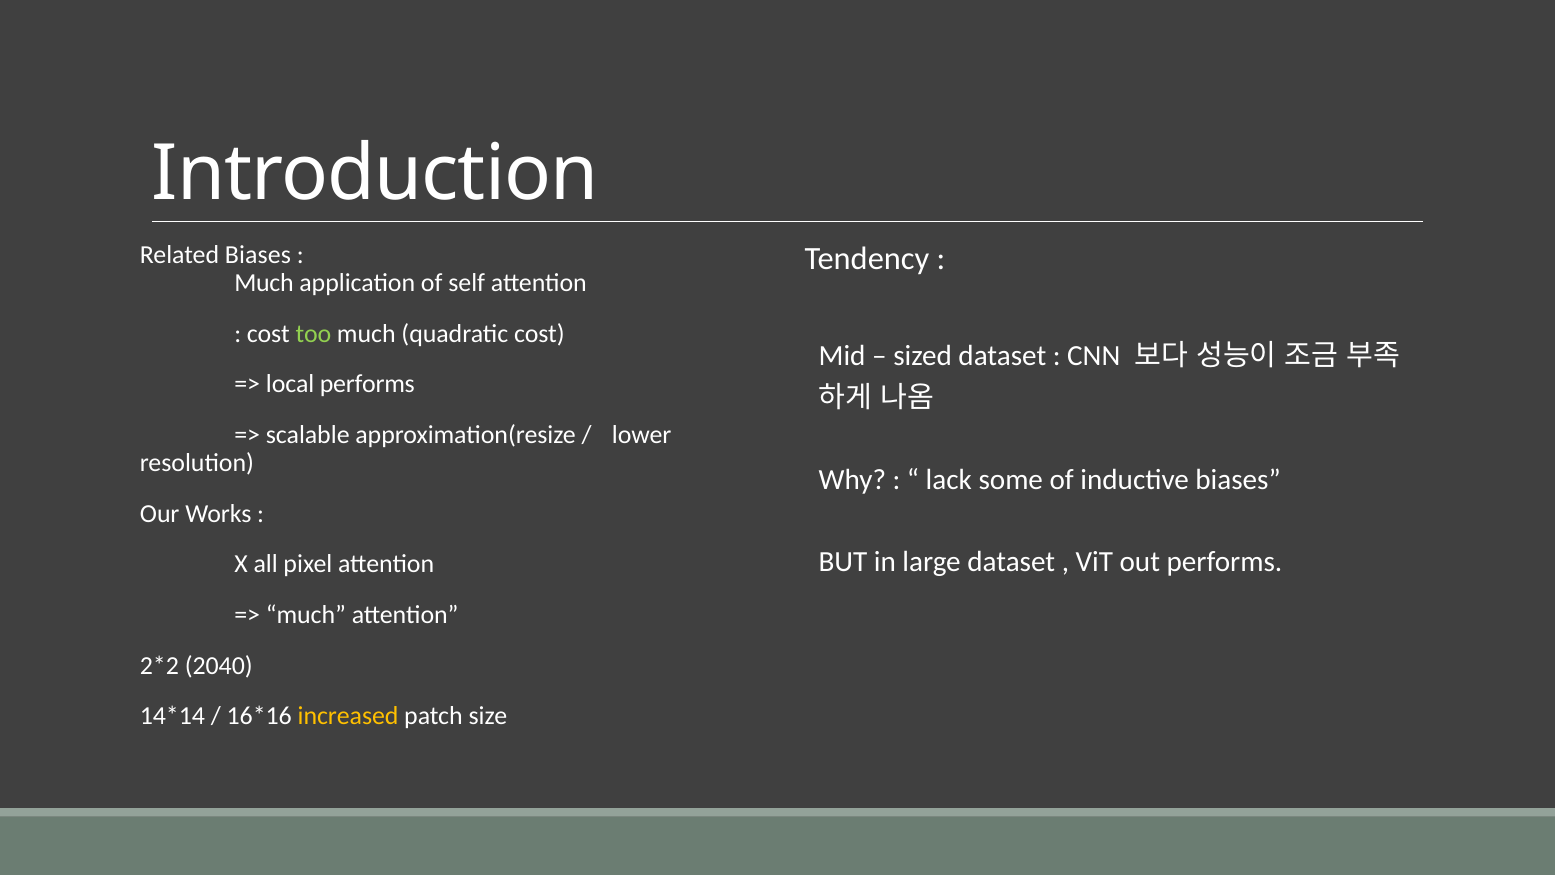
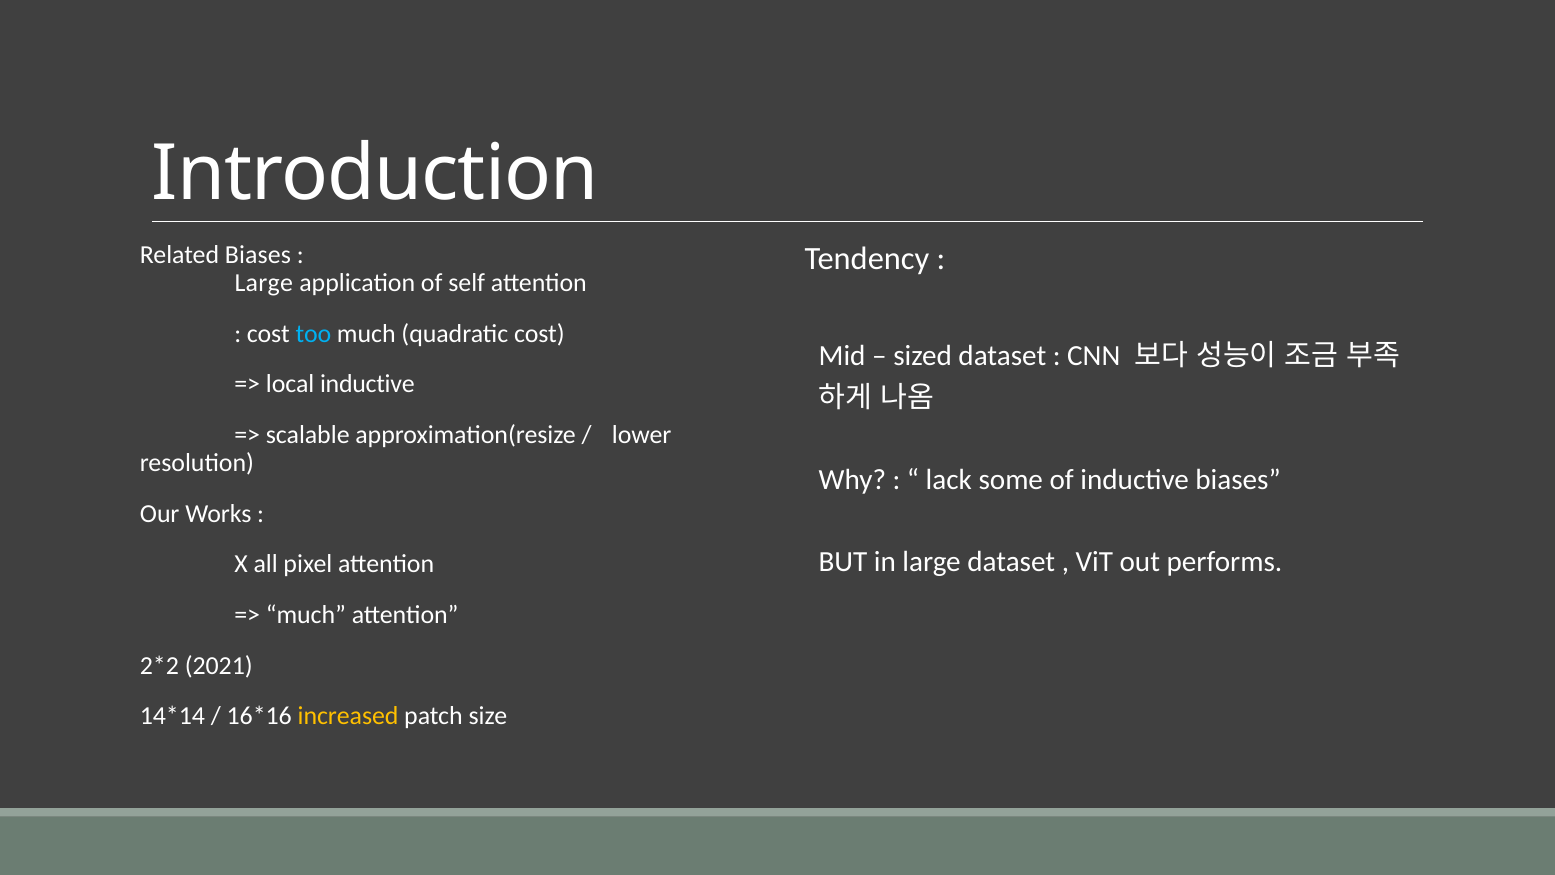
Much at (264, 283): Much -> Large
too colour: light green -> light blue
local performs: performs -> inductive
2040: 2040 -> 2021
